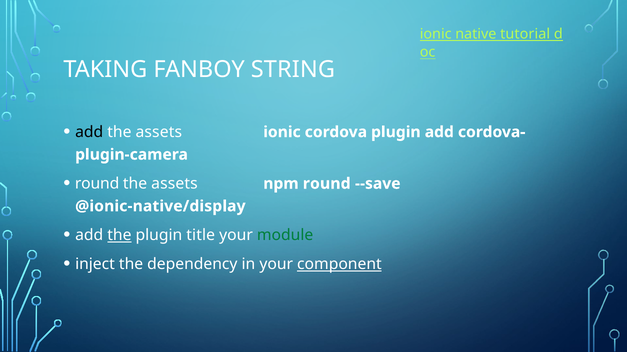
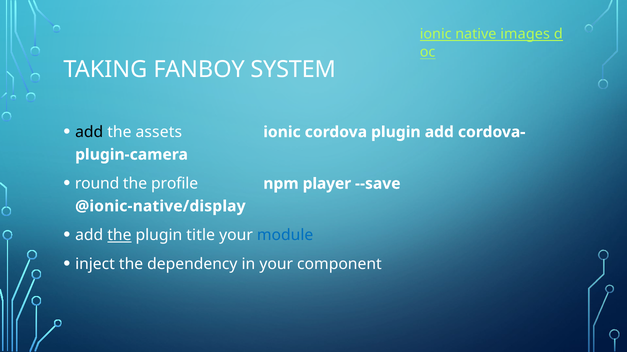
tutorial: tutorial -> images
STRING: STRING -> SYSTEM
assets at (174, 184): assets -> profile
npm round: round -> player
module colour: green -> blue
component underline: present -> none
